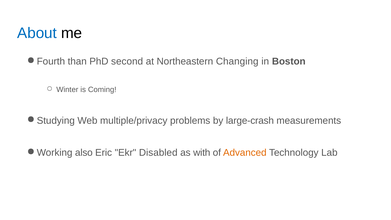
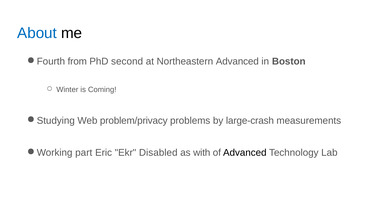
than: than -> from
Northeastern Changing: Changing -> Advanced
multiple/privacy: multiple/privacy -> problem/privacy
also: also -> part
Advanced at (245, 153) colour: orange -> black
